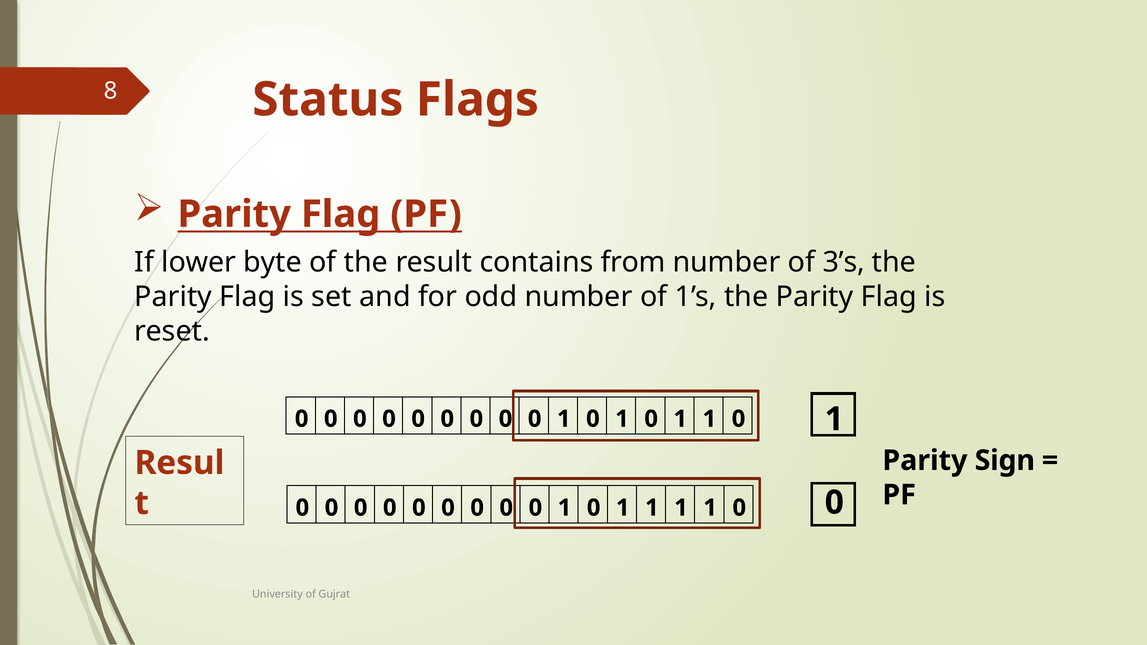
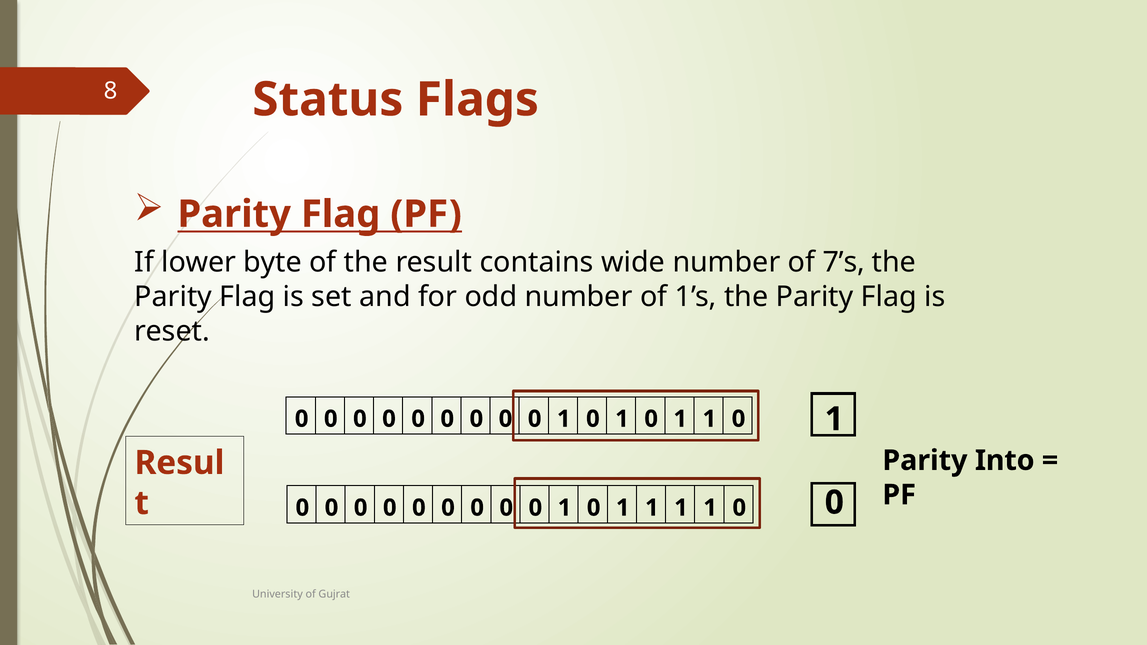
from: from -> wide
3’s: 3’s -> 7’s
Sign: Sign -> Into
